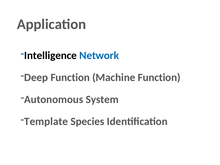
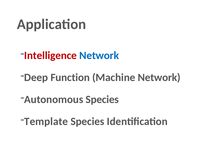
Intelligence colour: black -> red
Machine Function: Function -> Network
Autonomous System: System -> Species
